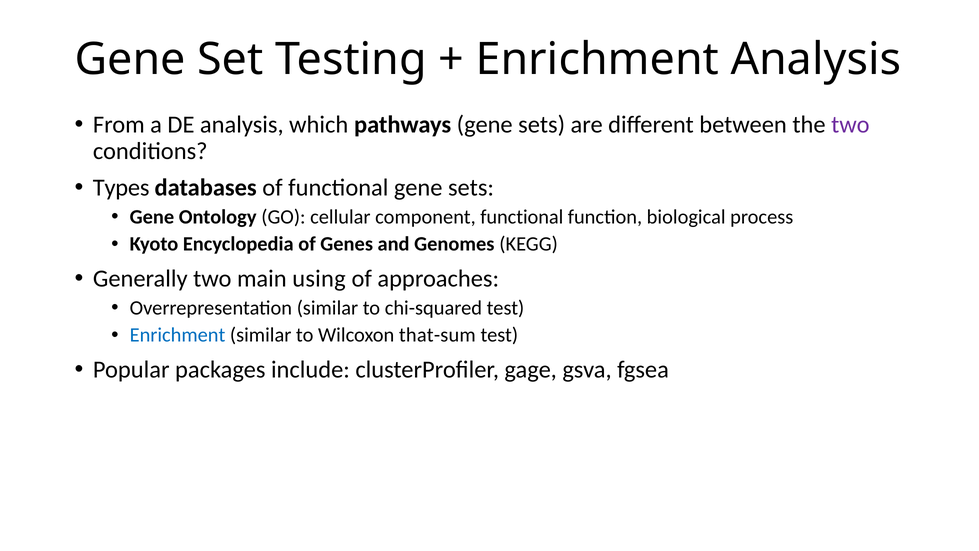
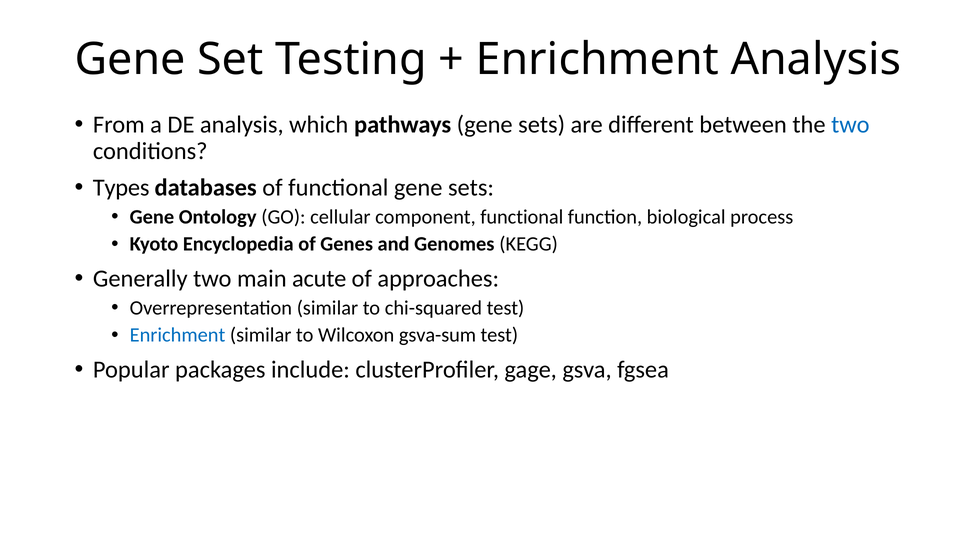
two at (850, 125) colour: purple -> blue
using: using -> acute
that-sum: that-sum -> gsva-sum
